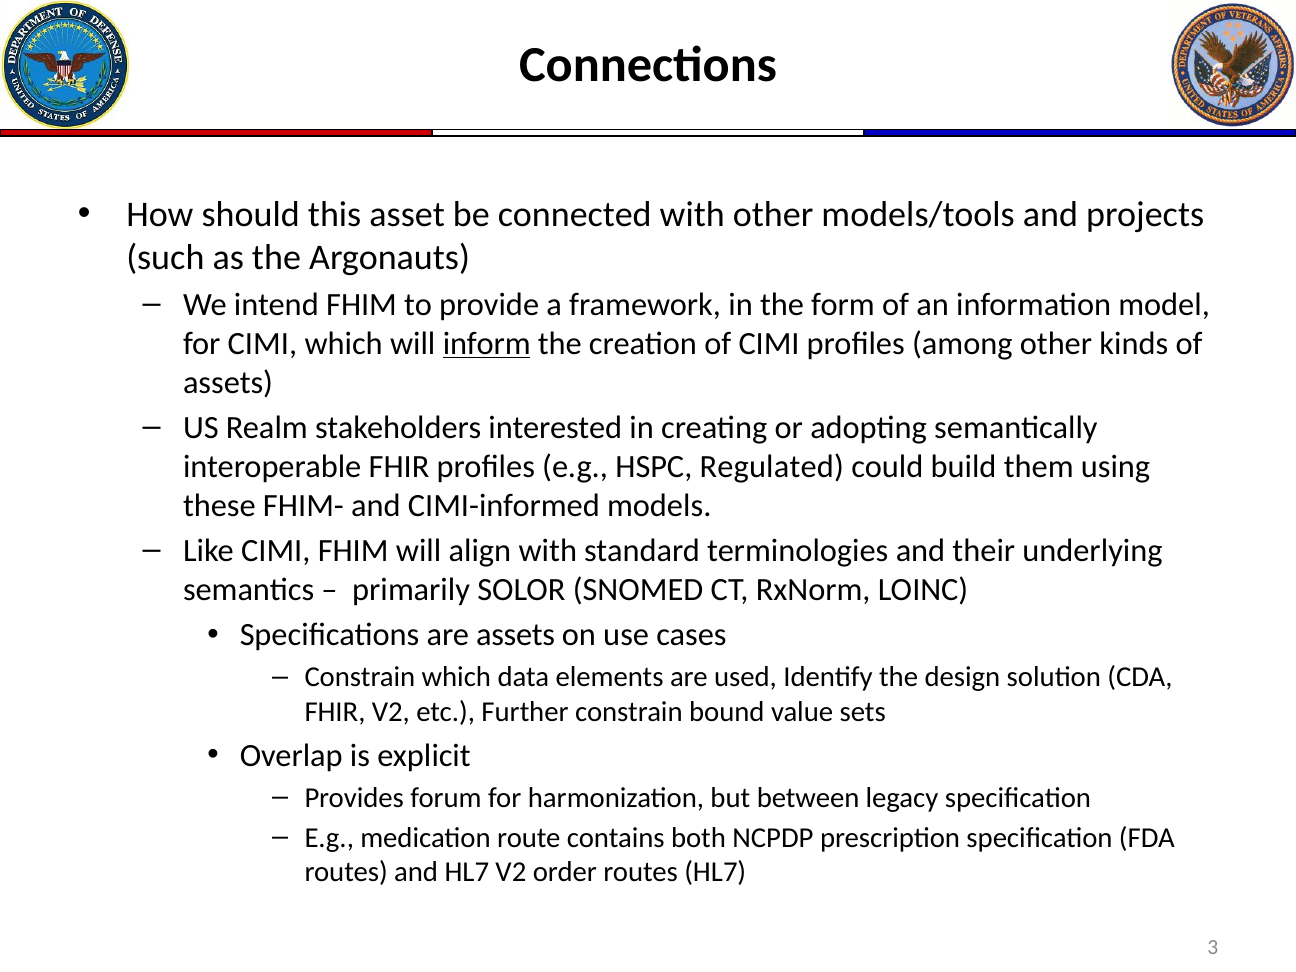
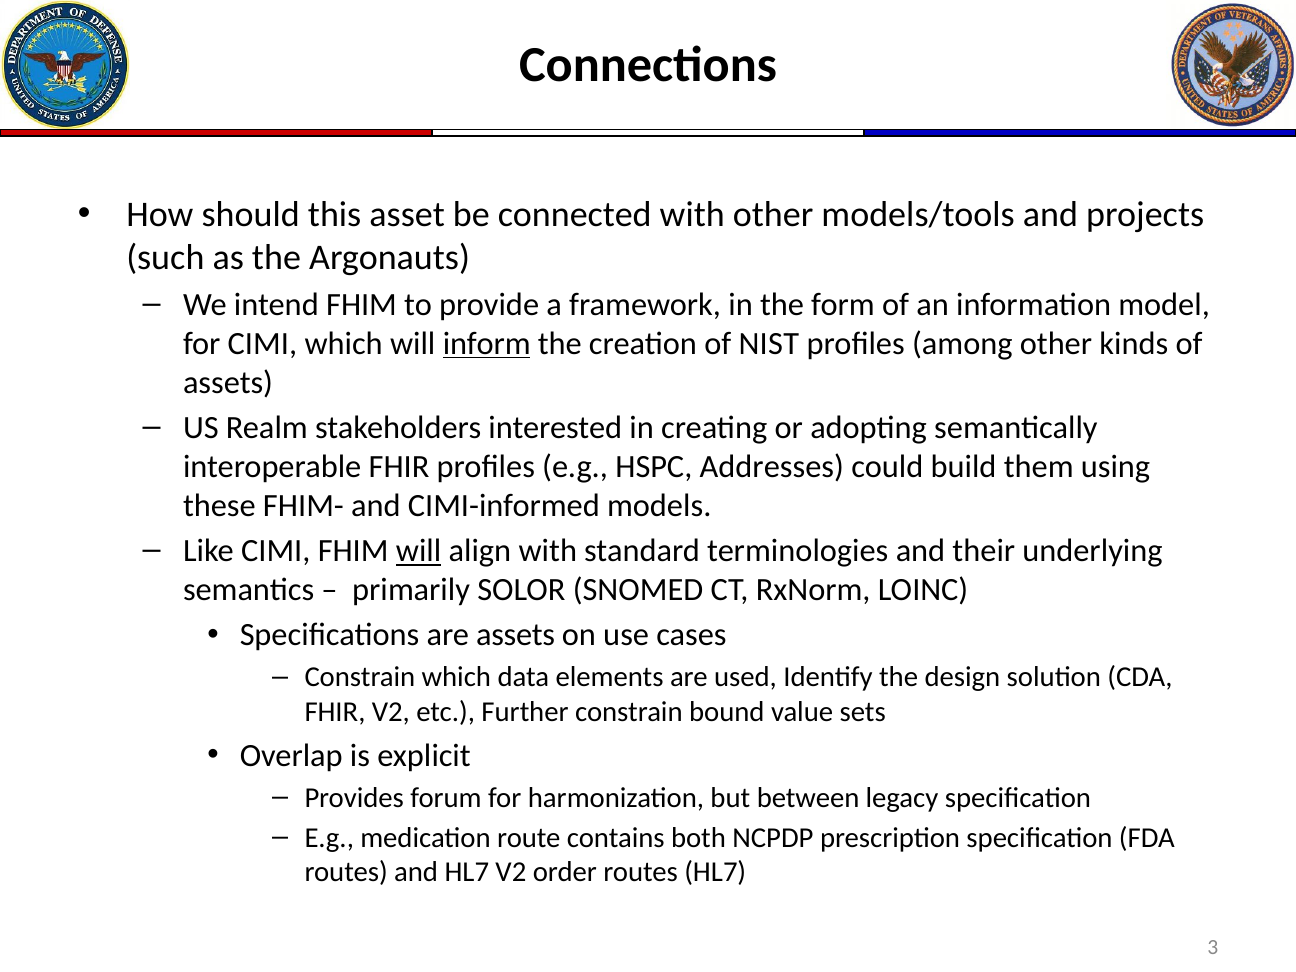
of CIMI: CIMI -> NIST
Regulated: Regulated -> Addresses
will at (419, 551) underline: none -> present
